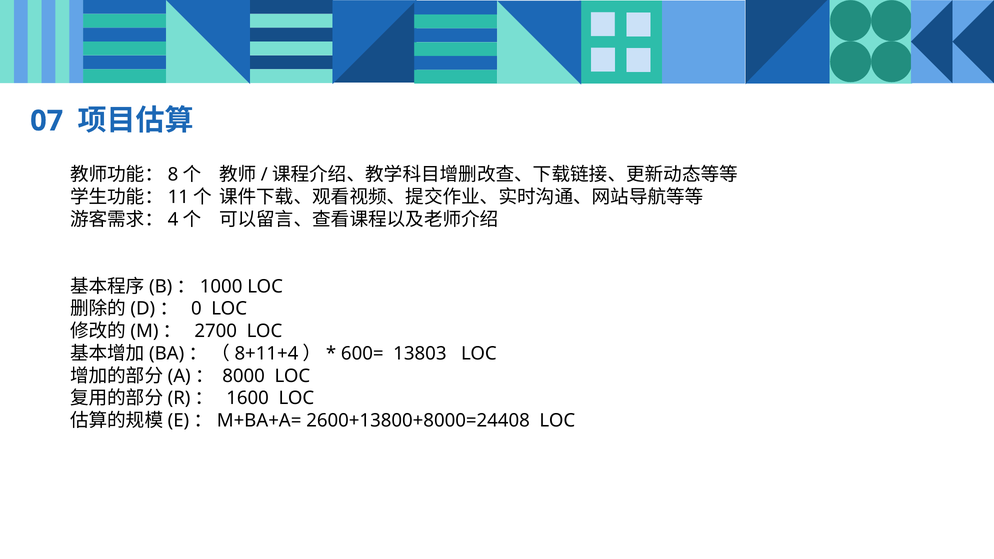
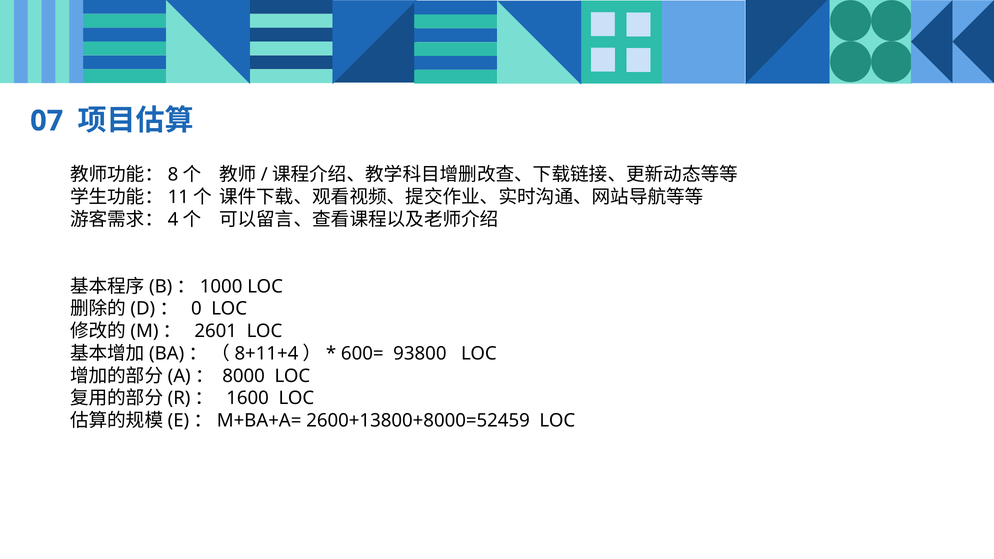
2700: 2700 -> 2601
13803: 13803 -> 93800
2600+13800+8000=24408: 2600+13800+8000=24408 -> 2600+13800+8000=52459
